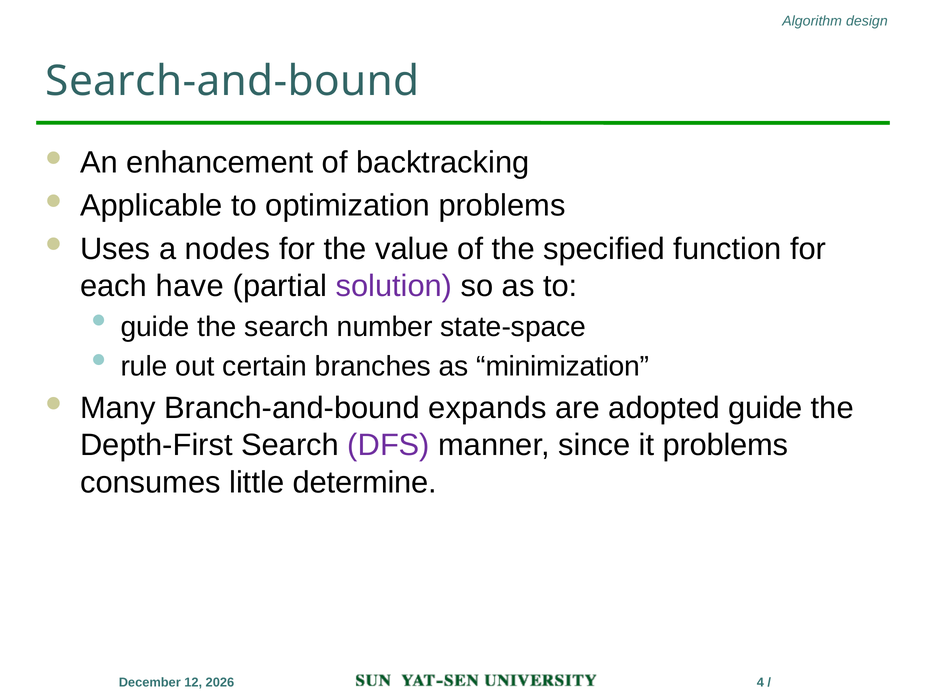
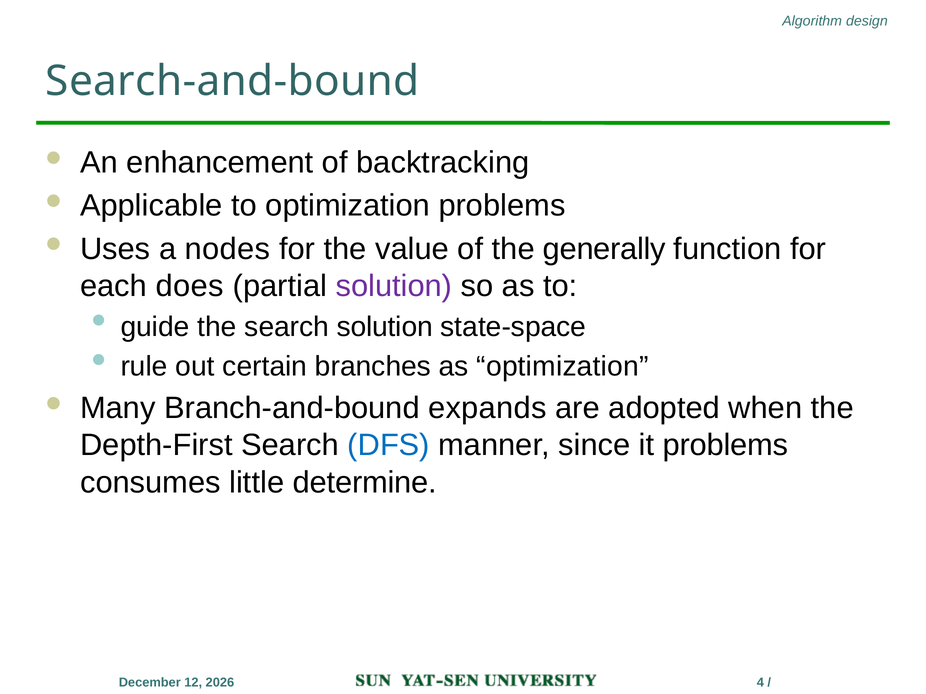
specified: specified -> generally
have: have -> does
search number: number -> solution
as minimization: minimization -> optimization
adopted guide: guide -> when
DFS colour: purple -> blue
